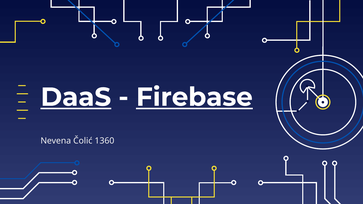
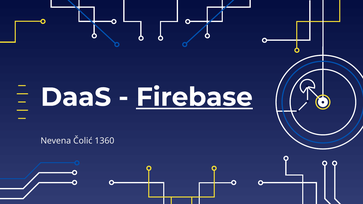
DaaS underline: present -> none
